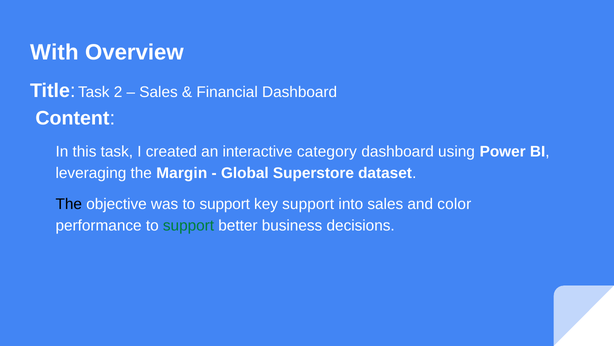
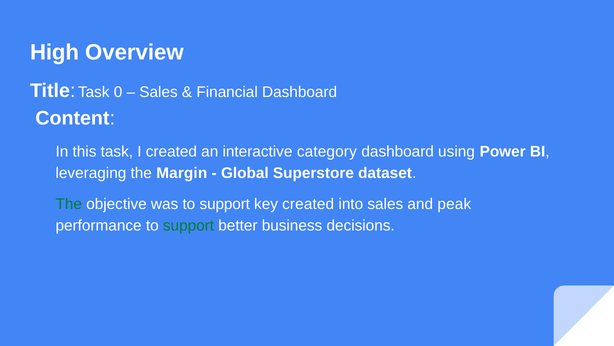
With: With -> High
2: 2 -> 0
The at (69, 204) colour: black -> green
key support: support -> created
color: color -> peak
